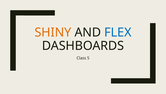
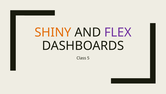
FLEX colour: blue -> purple
